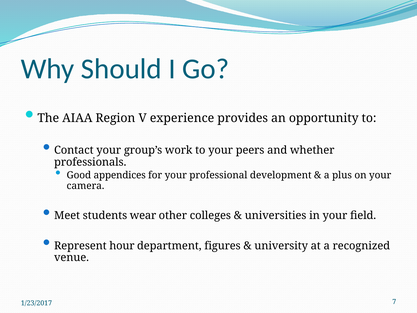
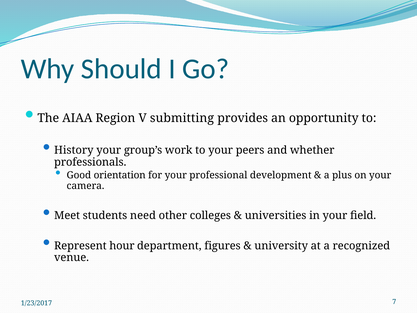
experience: experience -> submitting
Contact: Contact -> History
appendices: appendices -> orientation
wear: wear -> need
